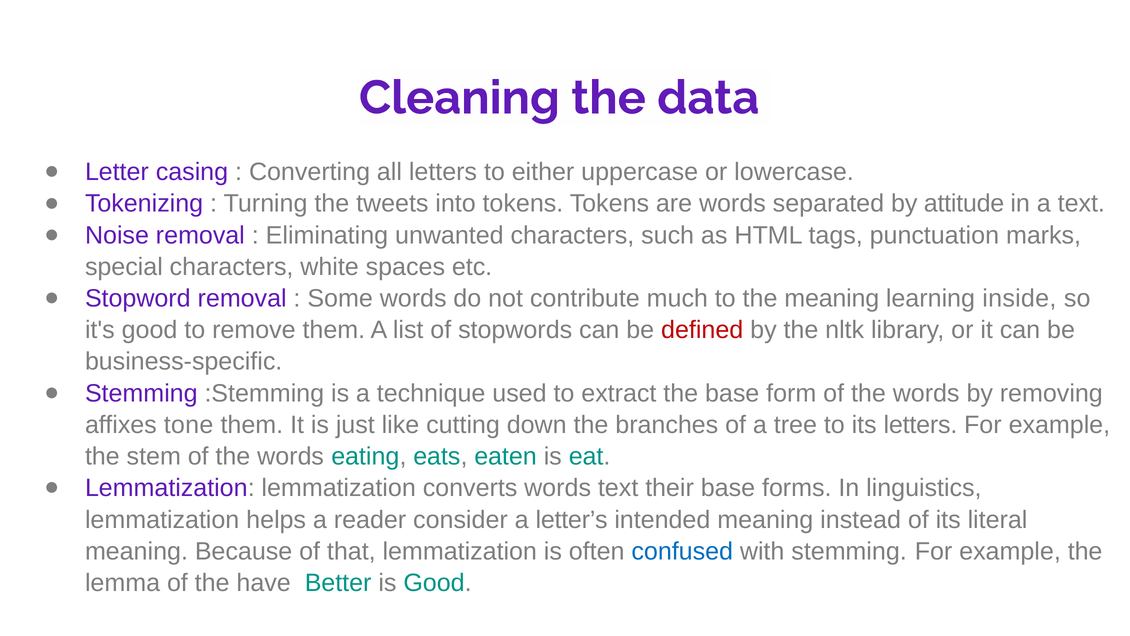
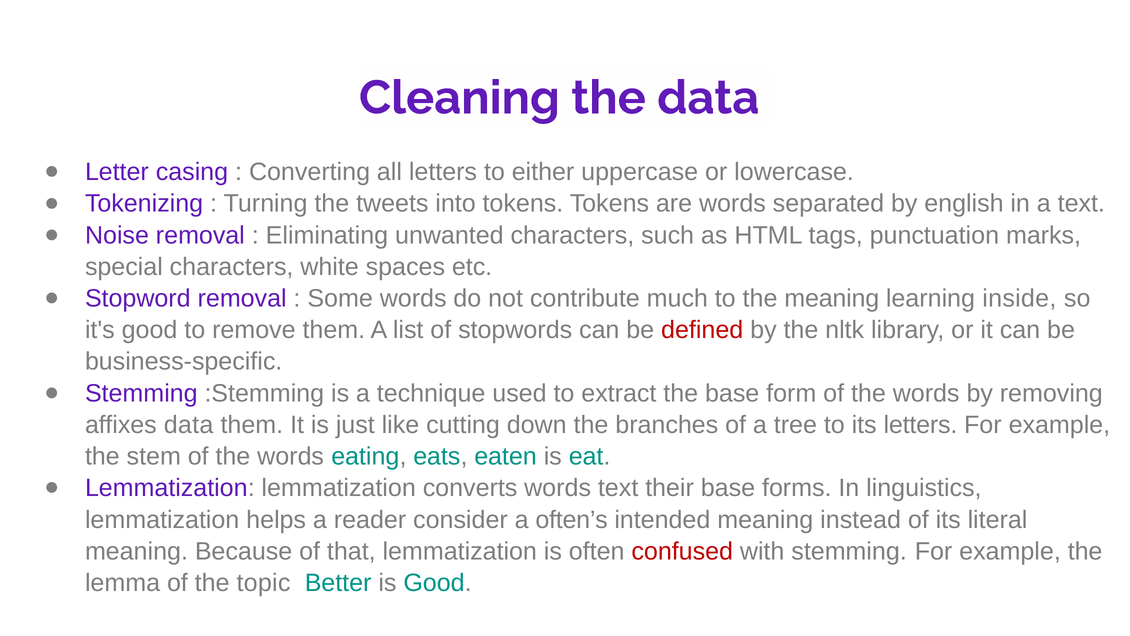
attitude: attitude -> english
affixes tone: tone -> data
letter’s: letter’s -> often’s
confused colour: blue -> red
have: have -> topic
